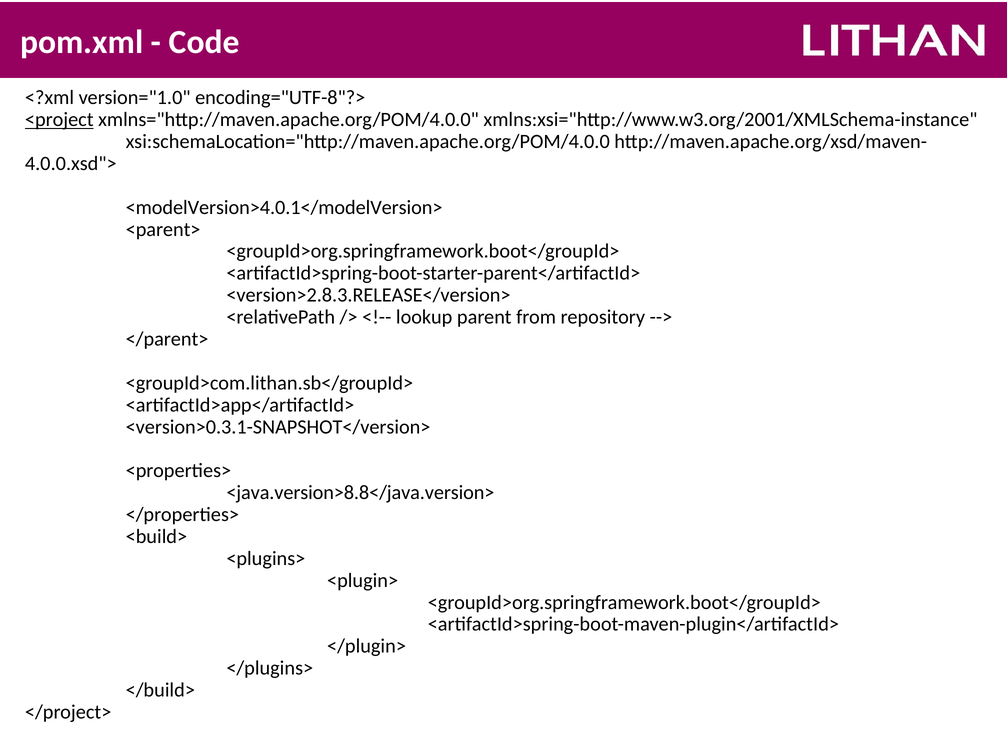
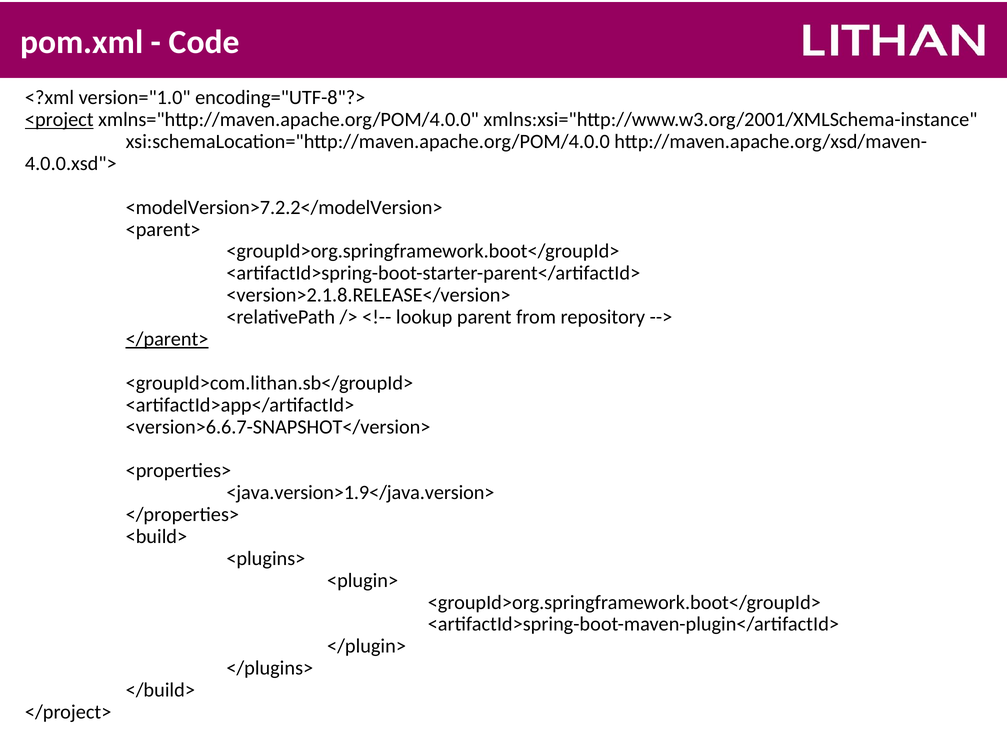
<modelVersion>4.0.1</modelVersion>: <modelVersion>4.0.1</modelVersion> -> <modelVersion>7.2.2</modelVersion>
<version>2.8.3.RELEASE</version>: <version>2.8.3.RELEASE</version> -> <version>2.1.8.RELEASE</version>
</parent> underline: none -> present
<version>0.3.1-SNAPSHOT</version>: <version>0.3.1-SNAPSHOT</version> -> <version>6.6.7-SNAPSHOT</version>
<java.version>8.8</java.version>: <java.version>8.8</java.version> -> <java.version>1.9</java.version>
